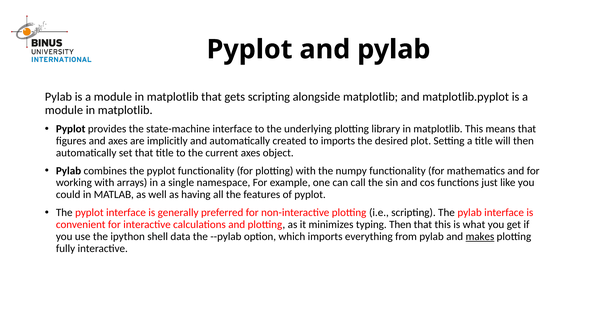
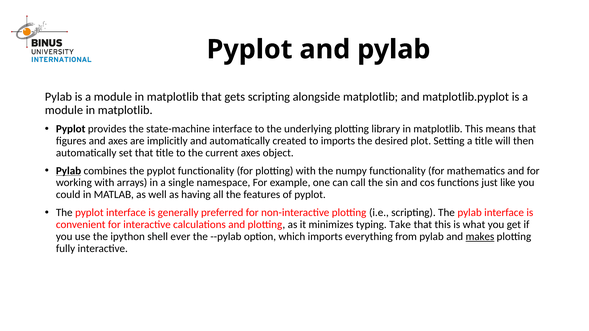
Pylab at (69, 171) underline: none -> present
typing Then: Then -> Take
data: data -> ever
